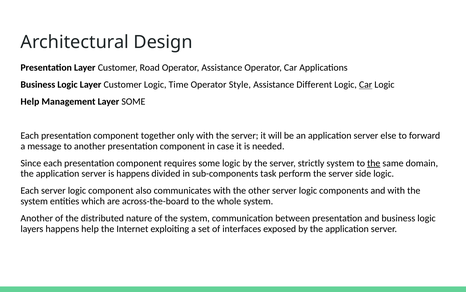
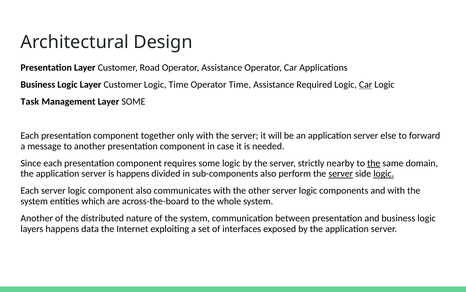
Operator Style: Style -> Time
Different: Different -> Required
Help at (30, 101): Help -> Task
strictly system: system -> nearby
sub-components task: task -> also
server at (341, 173) underline: none -> present
logic at (384, 173) underline: none -> present
happens help: help -> data
